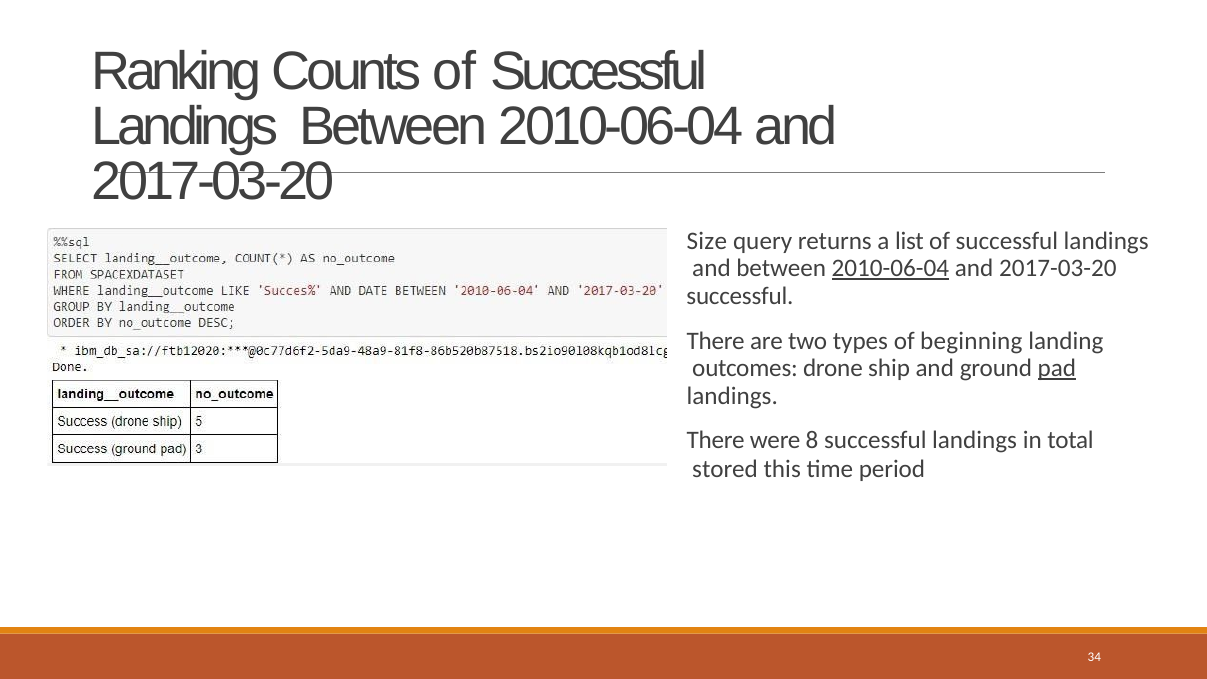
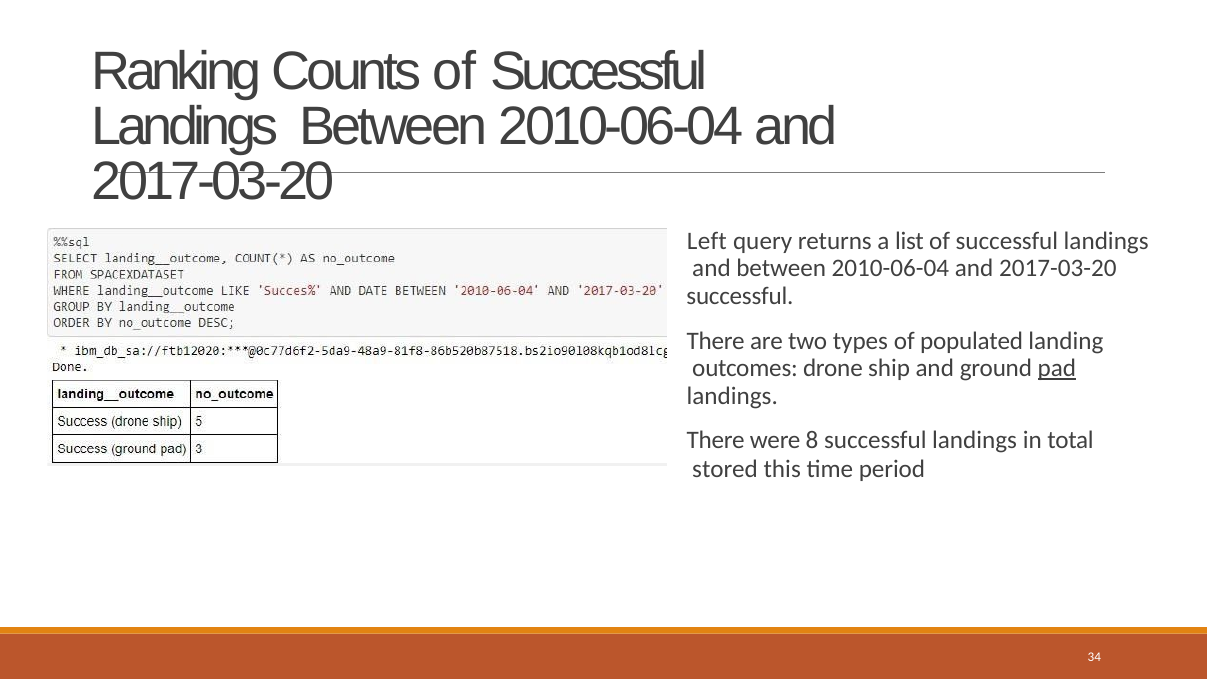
Size: Size -> Left
2010-06-04 at (890, 268) underline: present -> none
beginning: beginning -> populated
